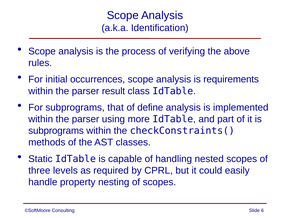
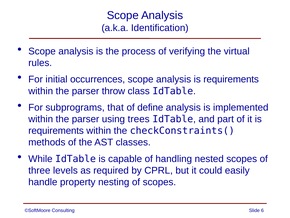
above: above -> virtual
result: result -> throw
more: more -> trees
subprograms at (56, 130): subprograms -> requirements
Static: Static -> While
